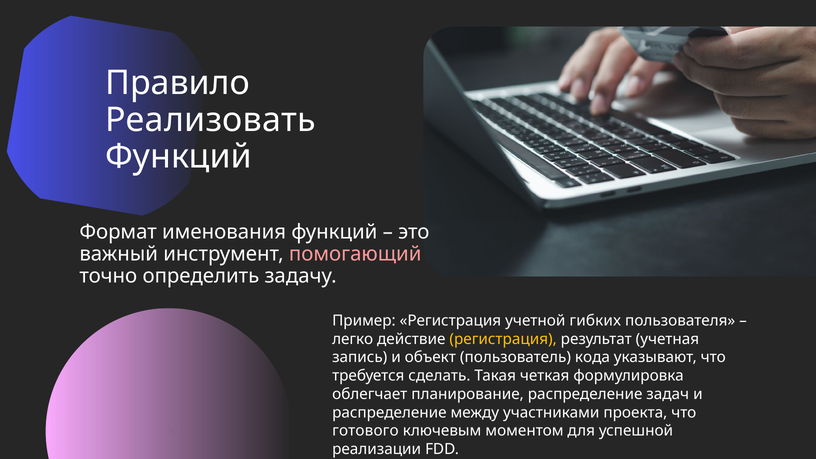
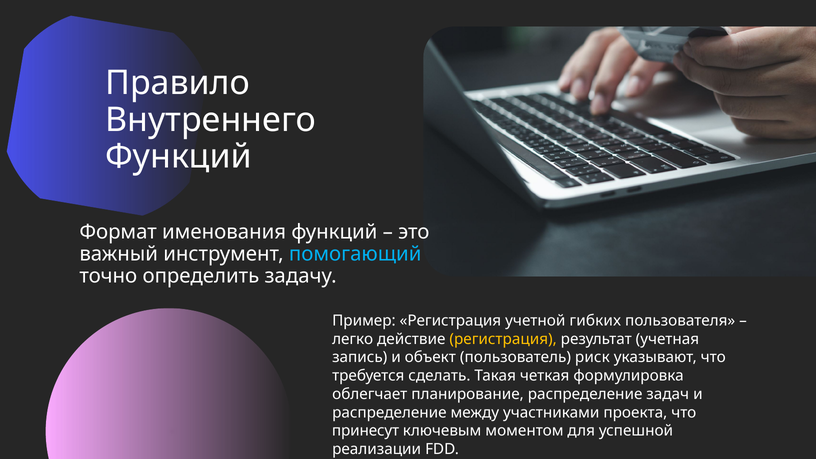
Реализовать: Реализовать -> Внутреннего
помогающий colour: pink -> light blue
кода: кода -> риск
готового: готового -> принесут
